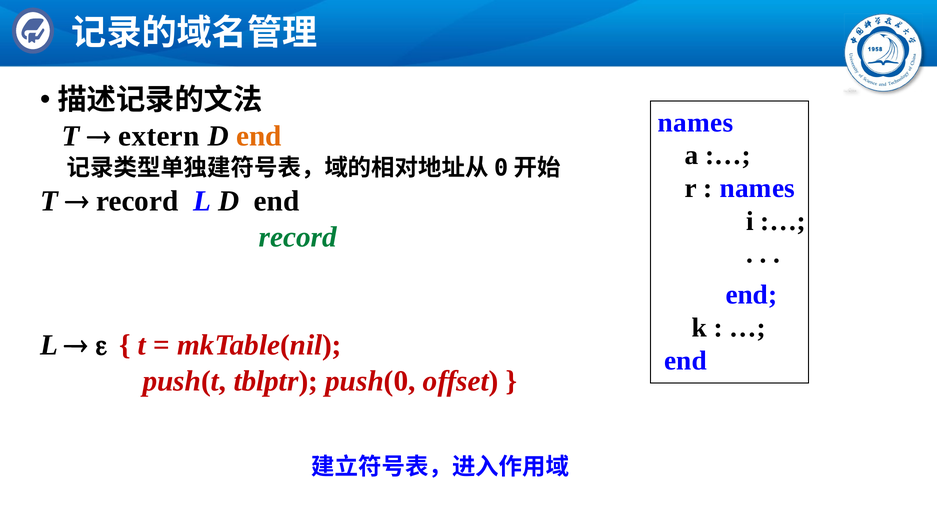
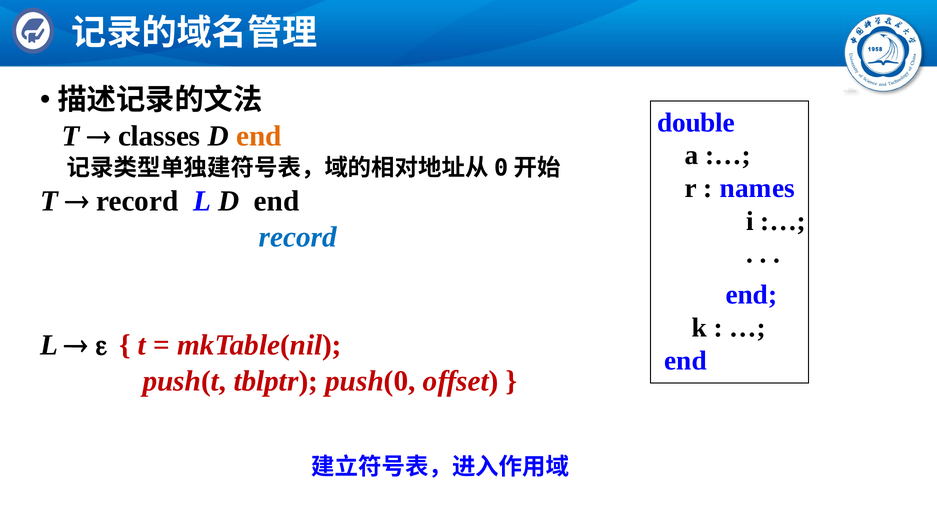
names at (696, 123): names -> double
extern: extern -> classes
record at (298, 237) colour: green -> blue
